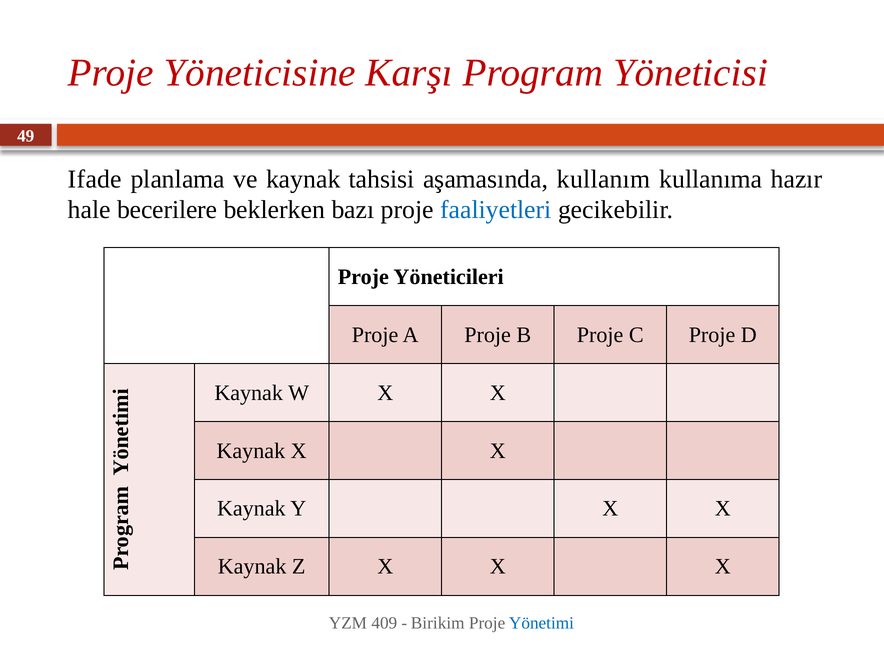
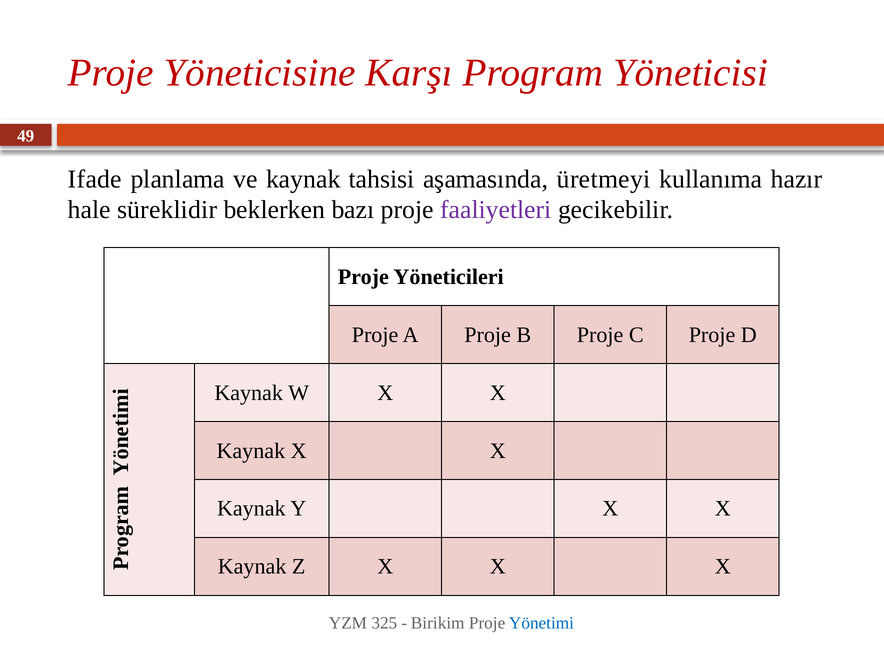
kullanım: kullanım -> üretmeyi
becerilere: becerilere -> süreklidir
faaliyetleri colour: blue -> purple
409: 409 -> 325
